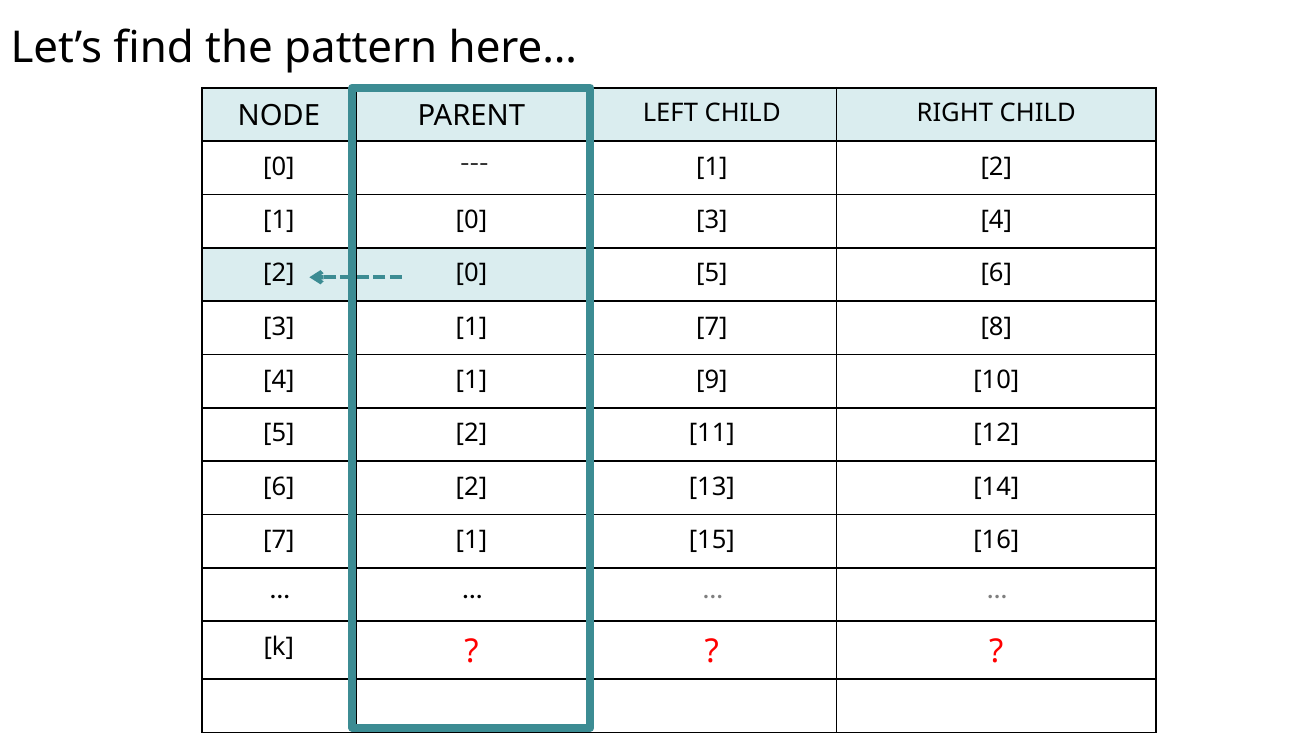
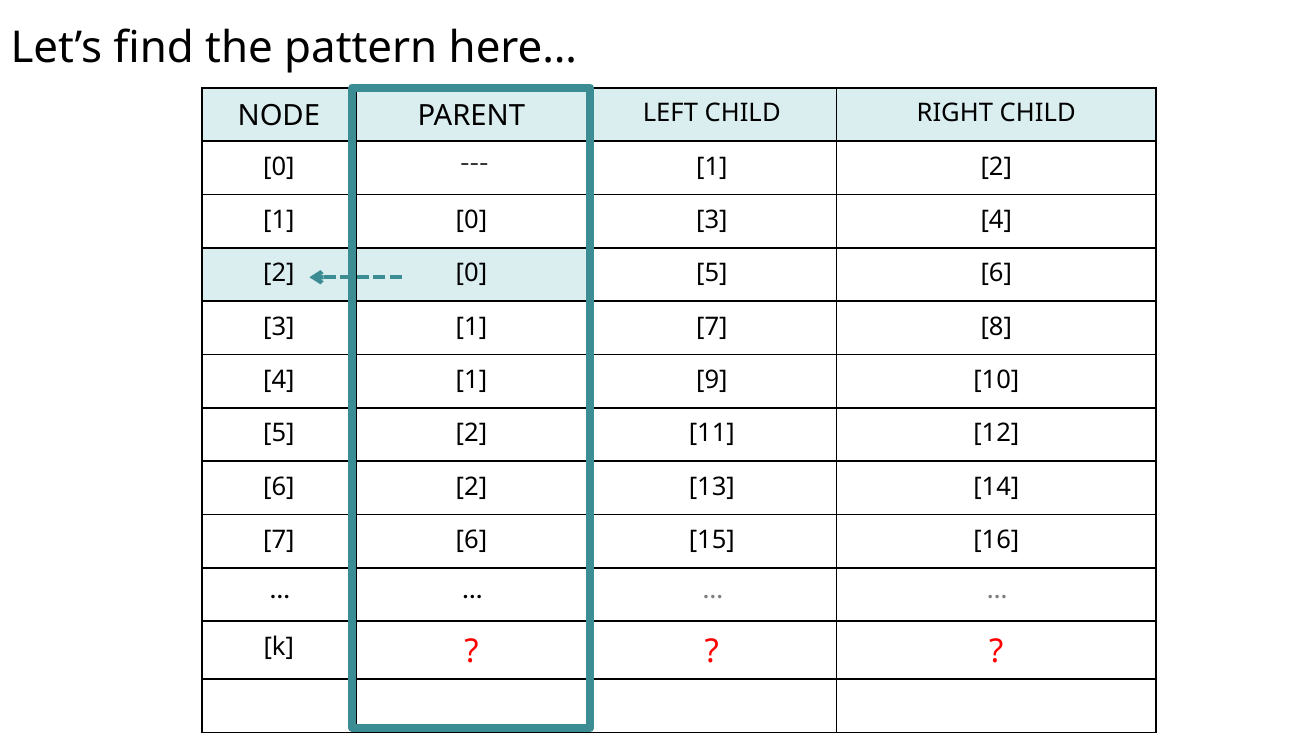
7 1: 1 -> 6
